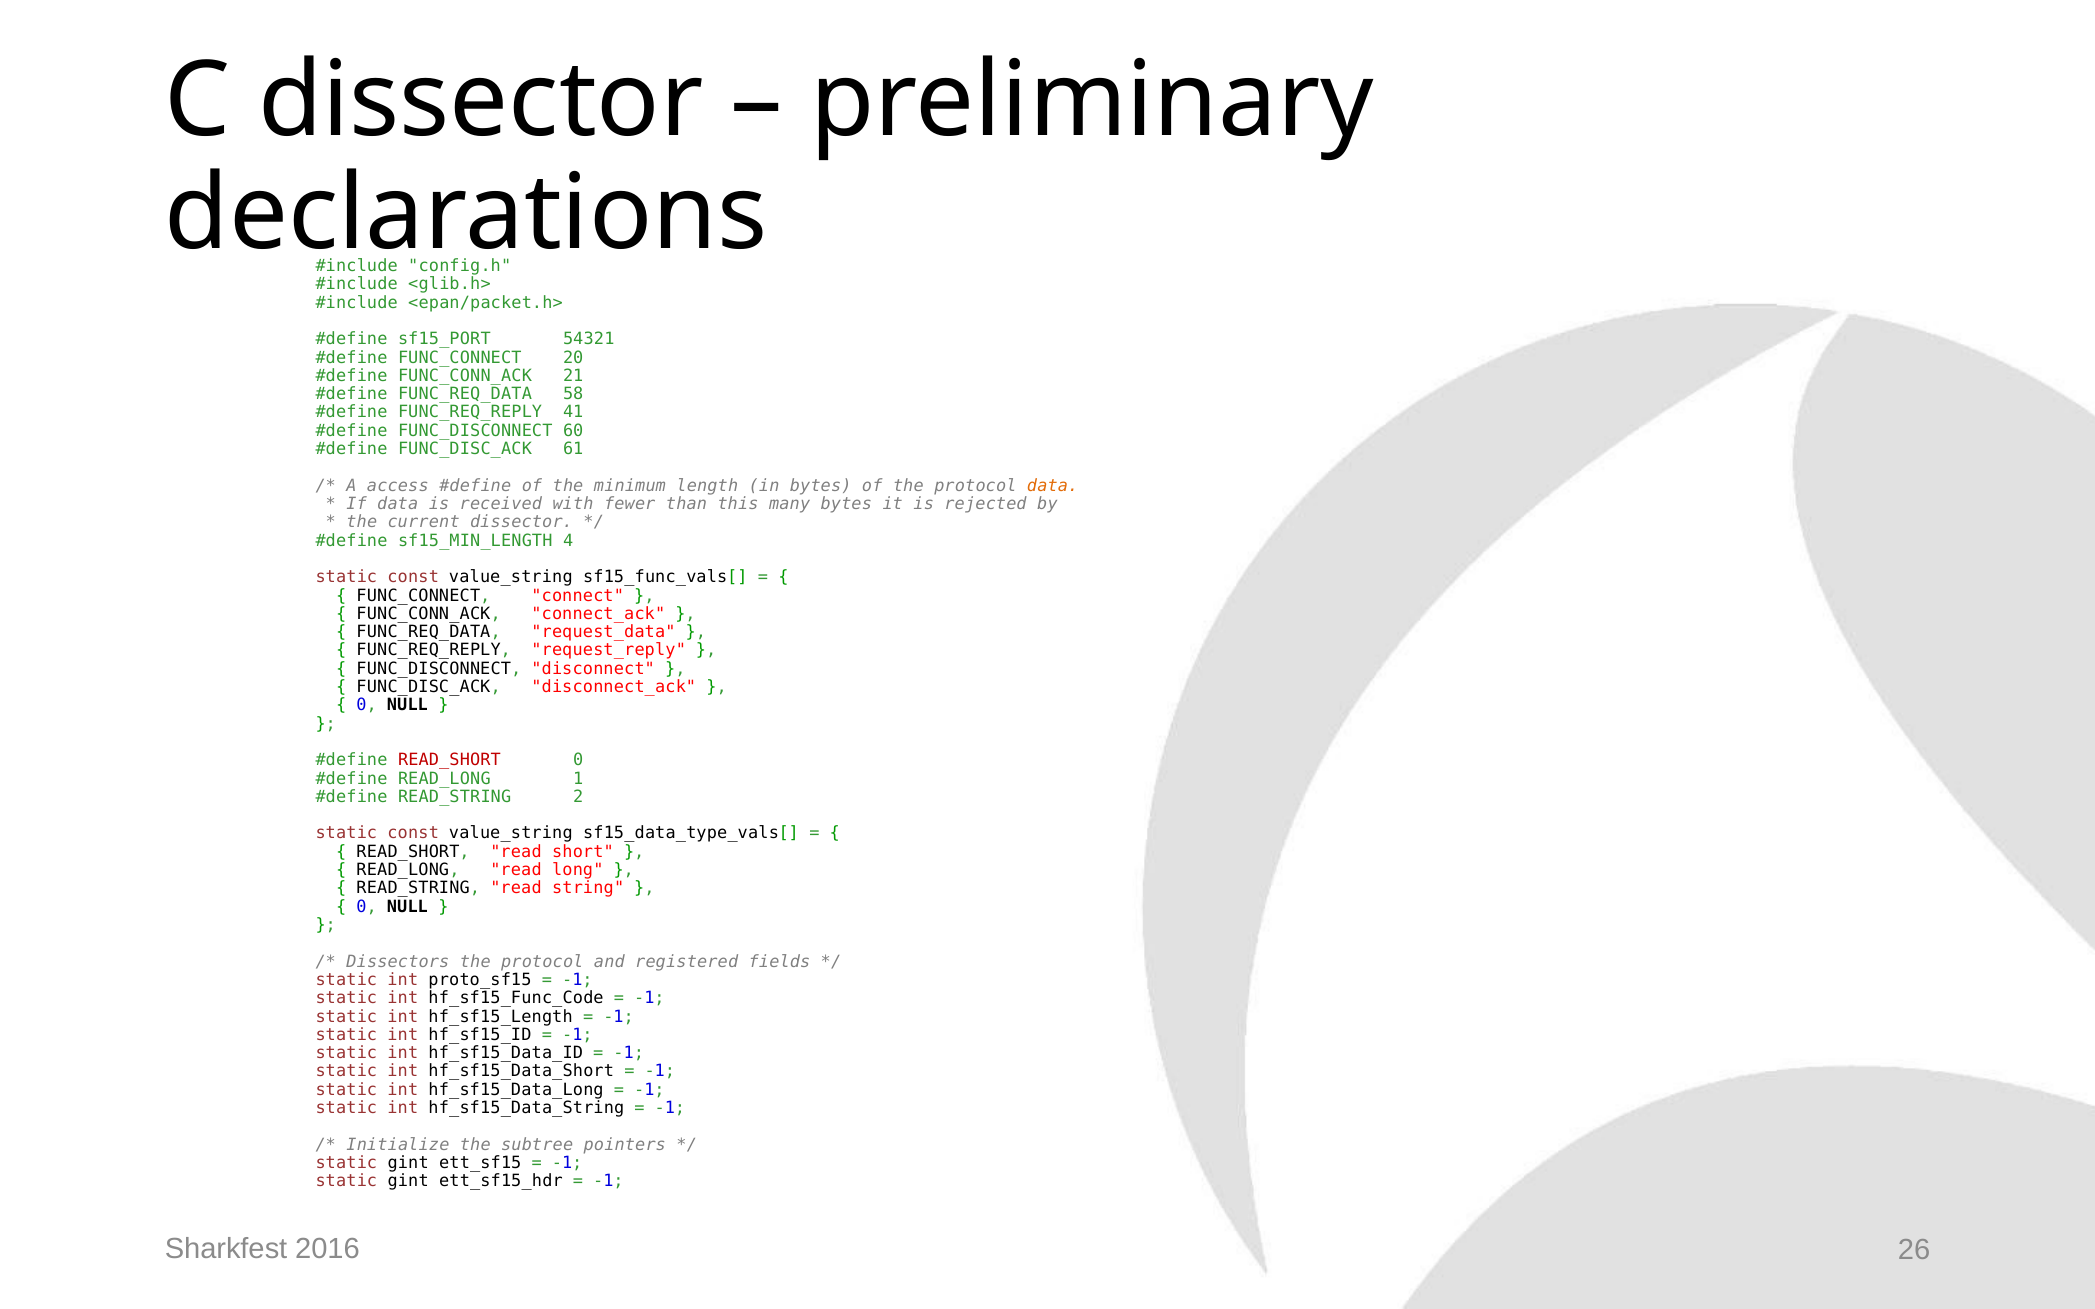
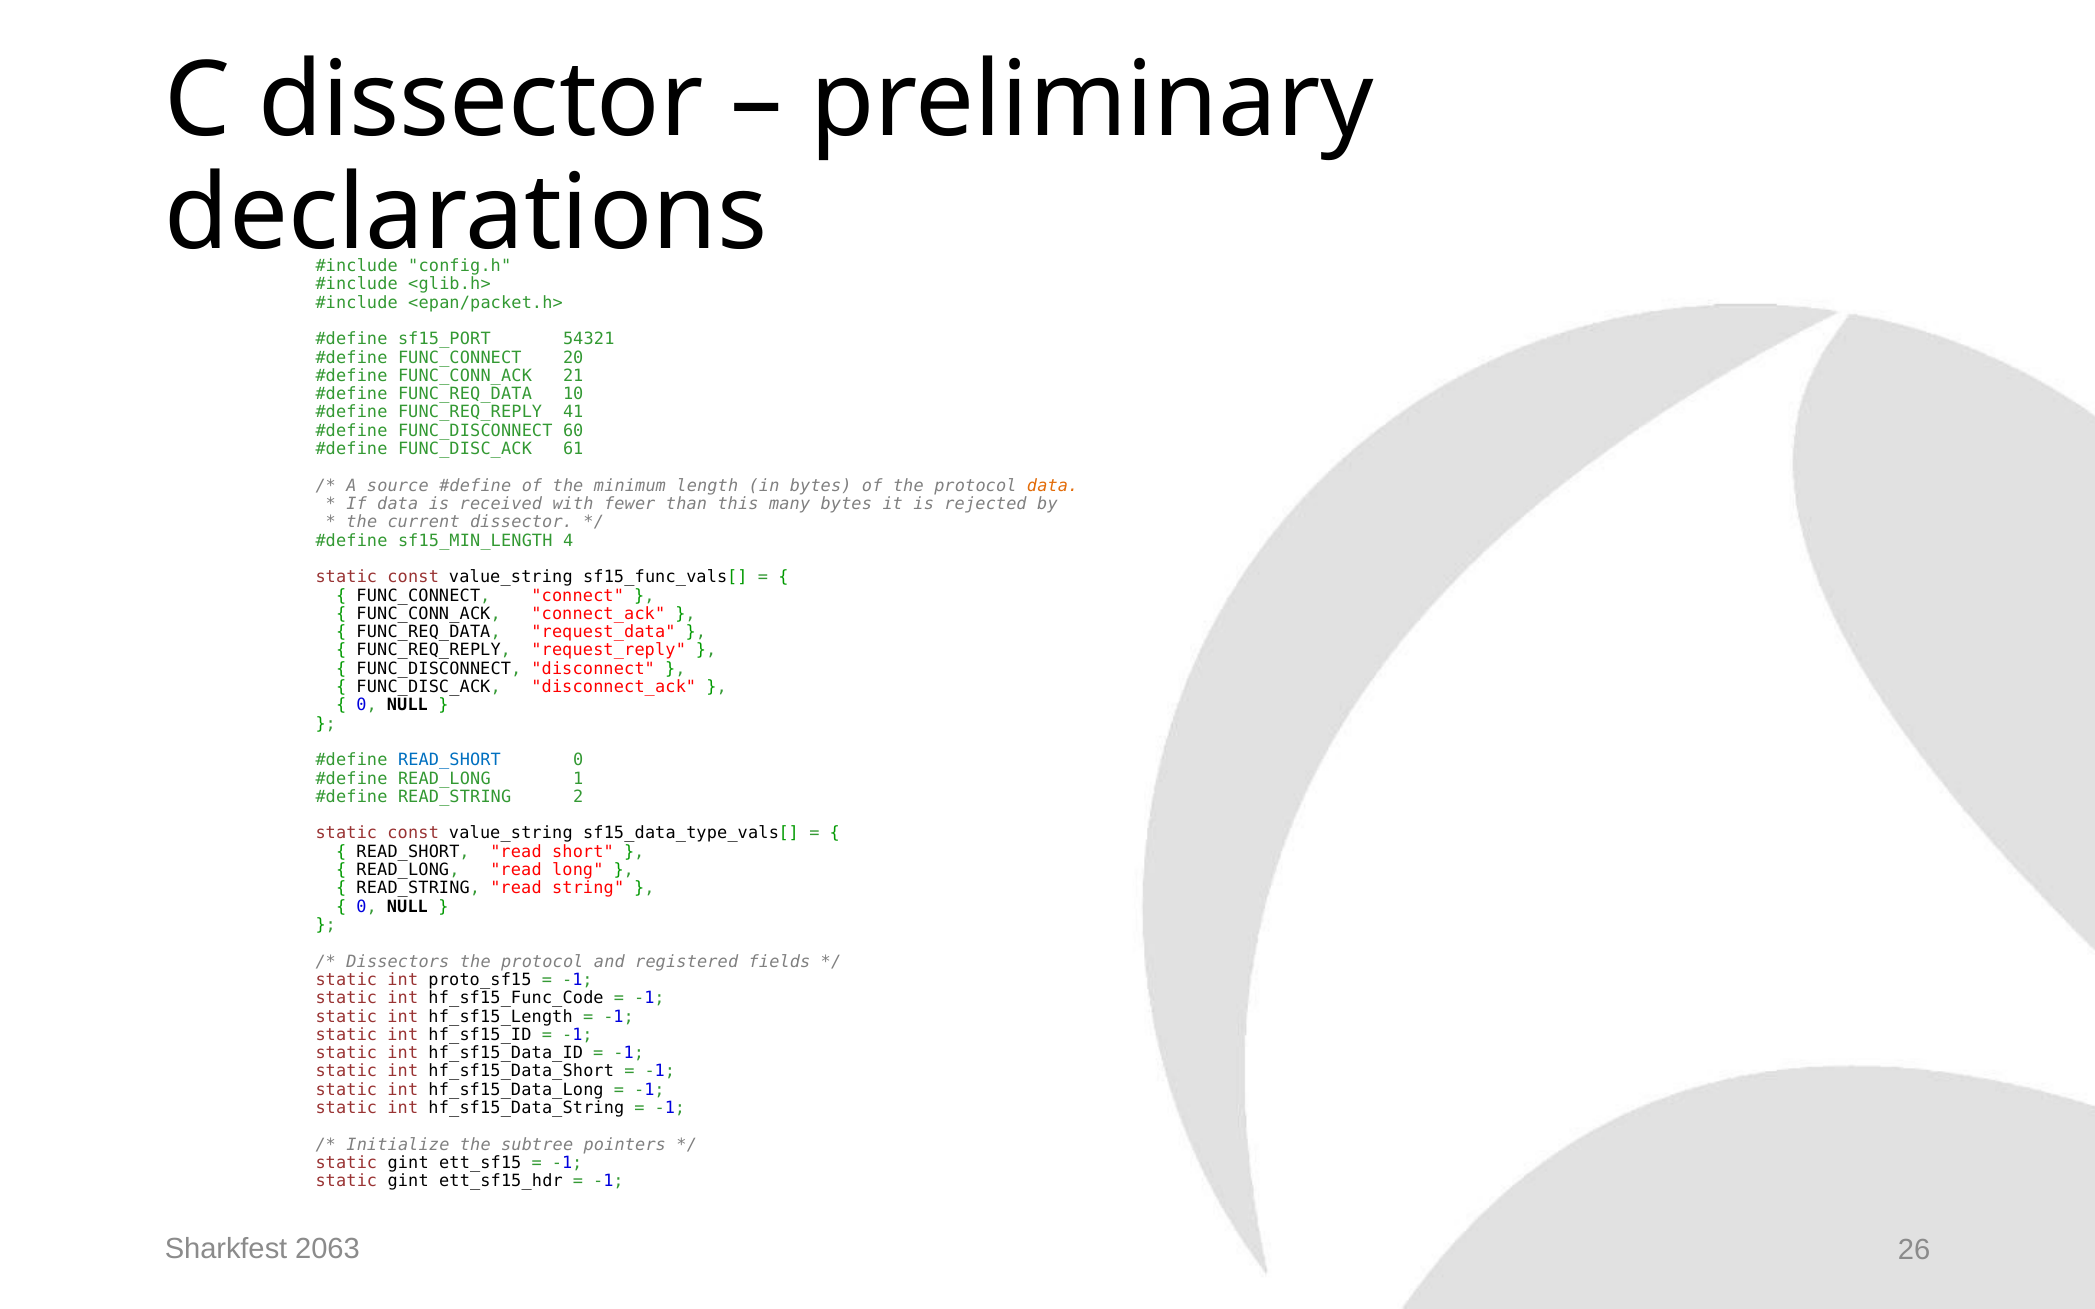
58: 58 -> 10
access: access -> source
READ_SHORT at (449, 760) colour: red -> blue
2016: 2016 -> 2063
